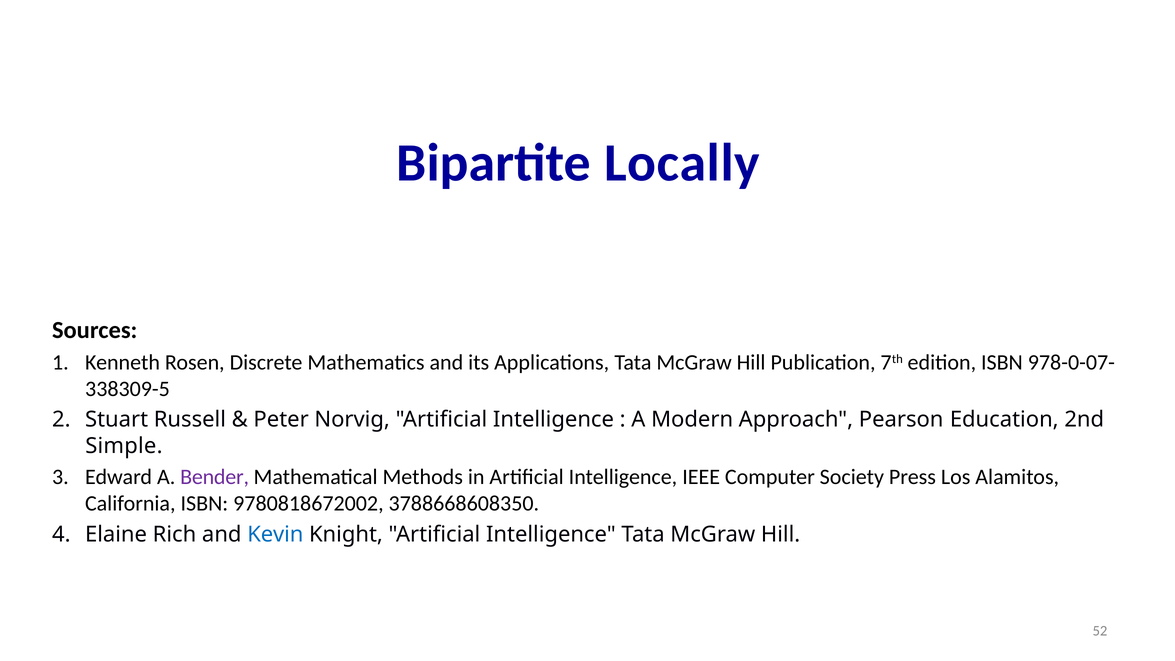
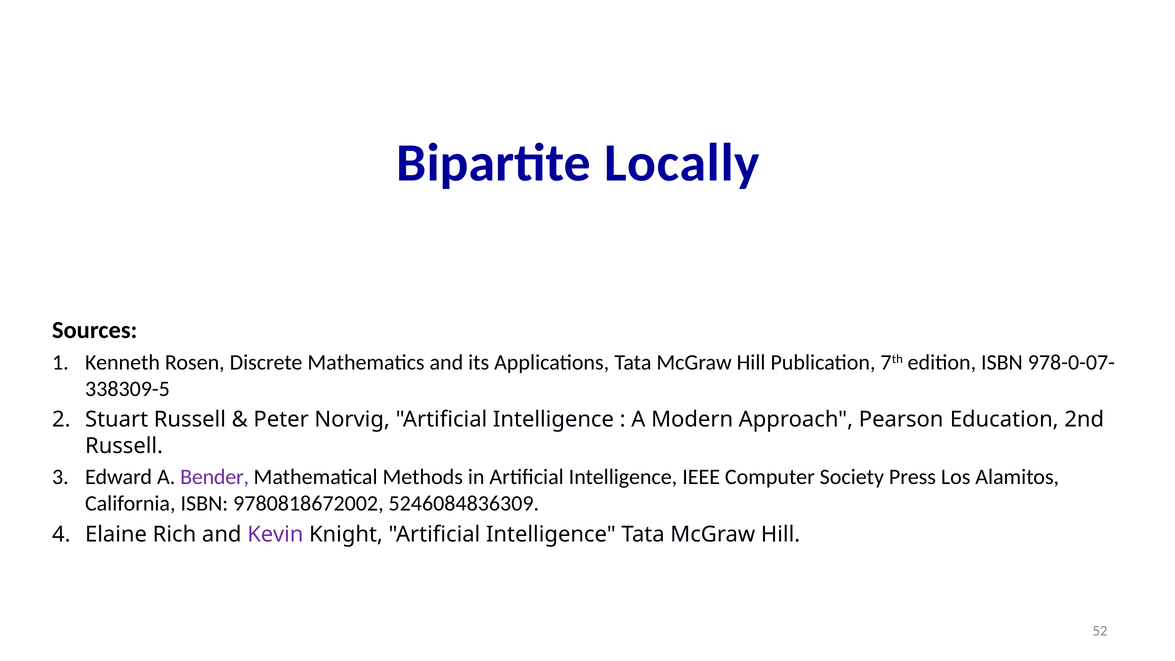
Simple at (124, 446): Simple -> Russell
3788668608350: 3788668608350 -> 5246084836309
Kevin colour: blue -> purple
